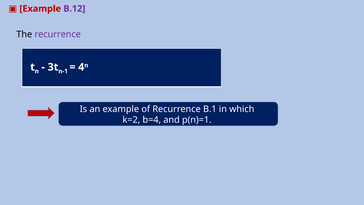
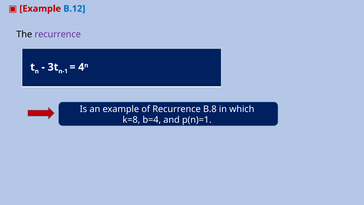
B.12 colour: purple -> blue
B.1: B.1 -> B.8
k=2: k=2 -> k=8
